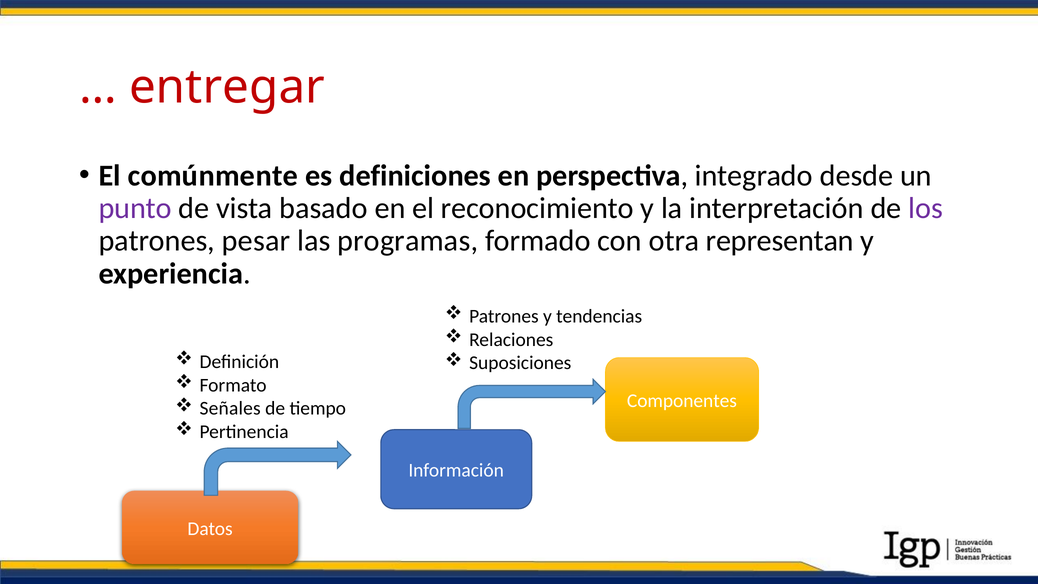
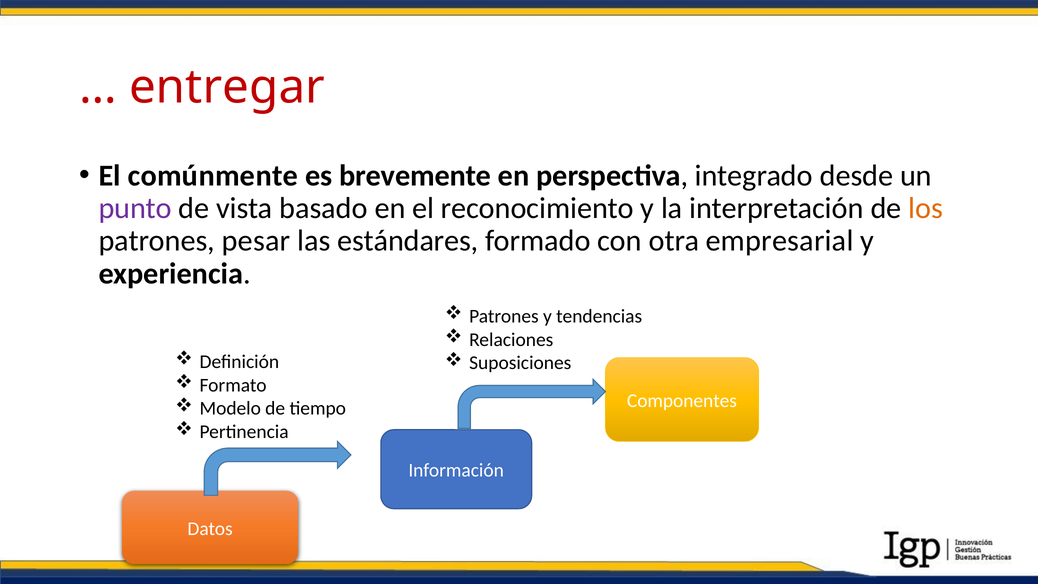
definiciones: definiciones -> brevemente
los colour: purple -> orange
programas: programas -> estándares
representan: representan -> empresarial
Señales: Señales -> Modelo
